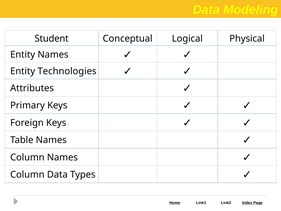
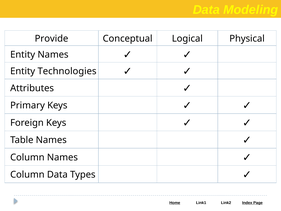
Student: Student -> Provide
